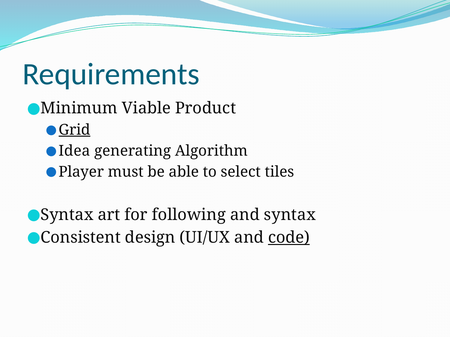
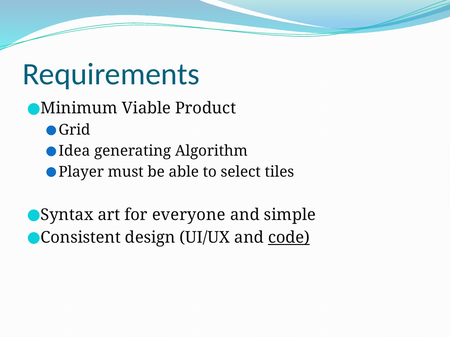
Grid underline: present -> none
following: following -> everyone
and syntax: syntax -> simple
